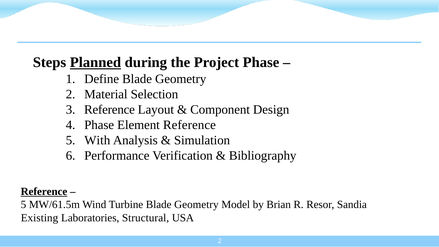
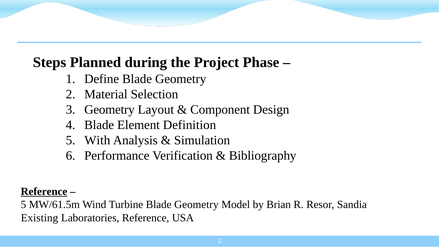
Planned underline: present -> none
Reference at (110, 110): Reference -> Geometry
Phase at (99, 125): Phase -> Blade
Element Reference: Reference -> Definition
Laboratories Structural: Structural -> Reference
